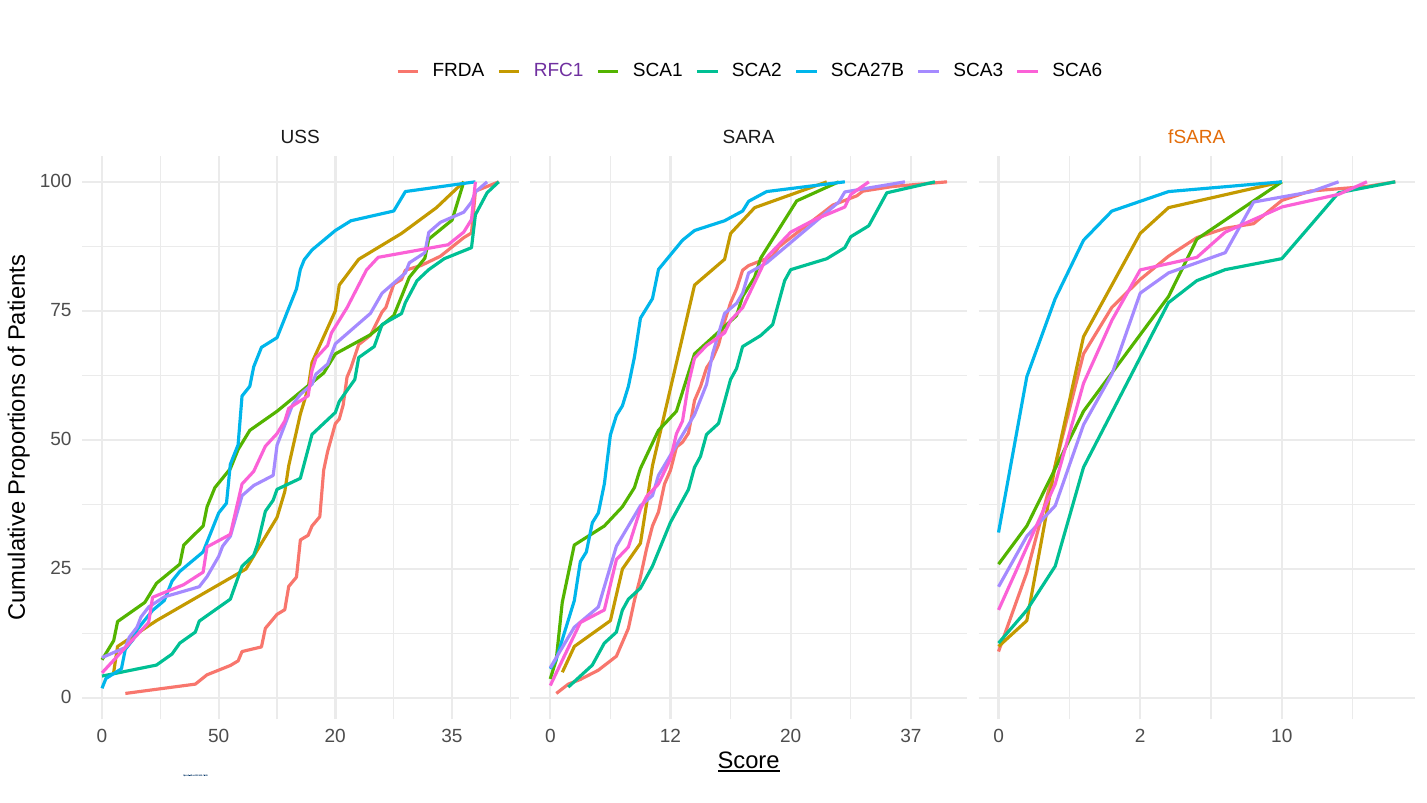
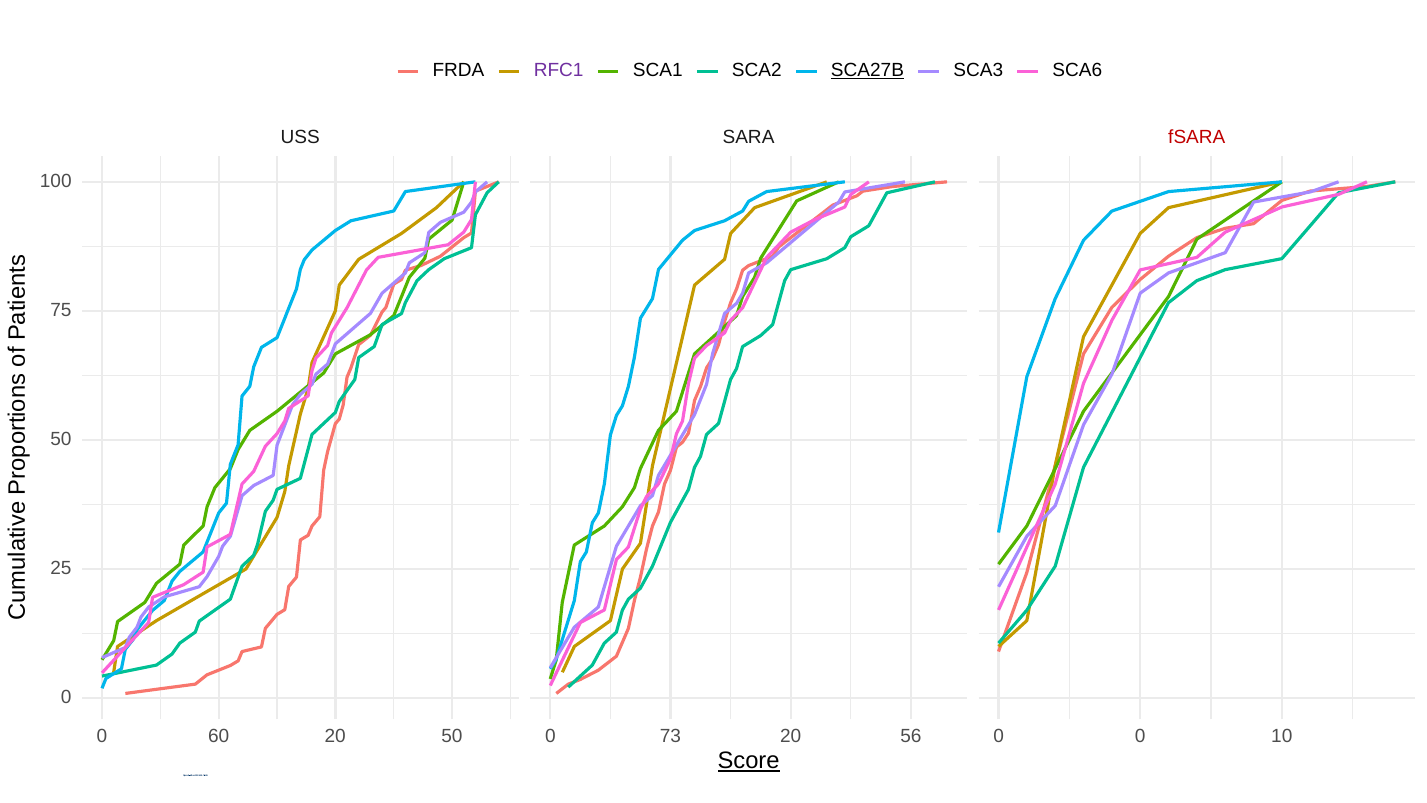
SCA27B underline: none -> present
fSARA colour: orange -> red
0 50: 50 -> 60
20 35: 35 -> 50
12: 12 -> 73
37: 37 -> 56
0 2: 2 -> 0
